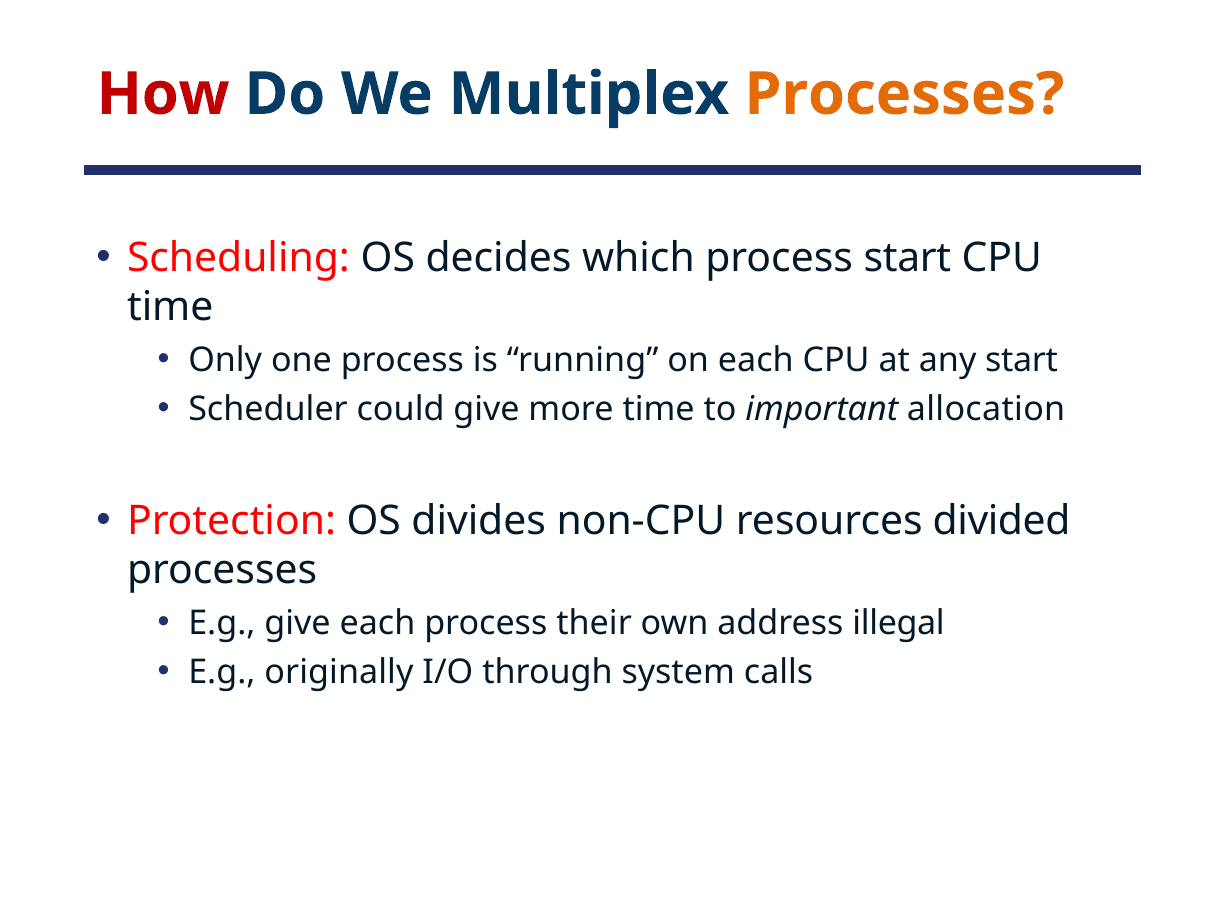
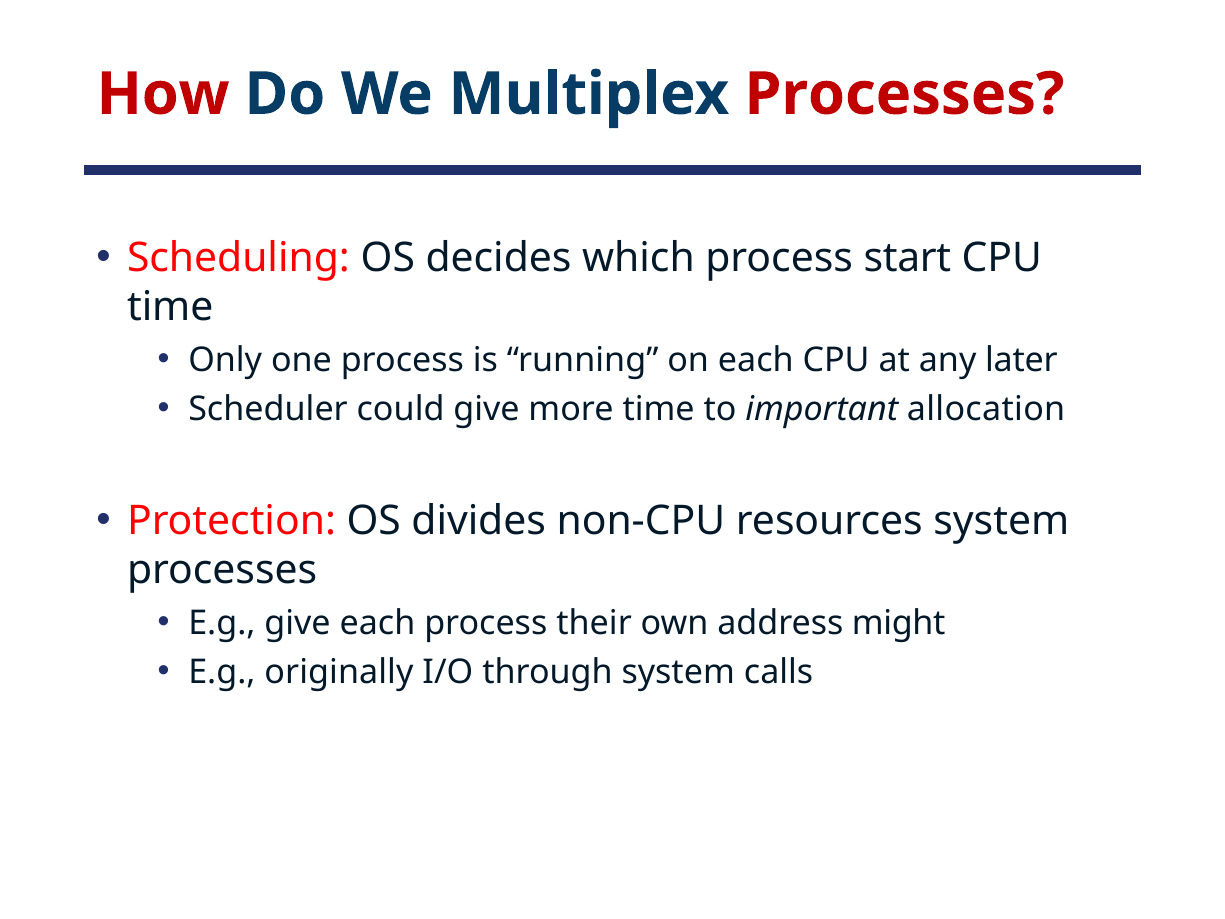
Processes at (904, 94) colour: orange -> red
any start: start -> later
resources divided: divided -> system
illegal: illegal -> might
